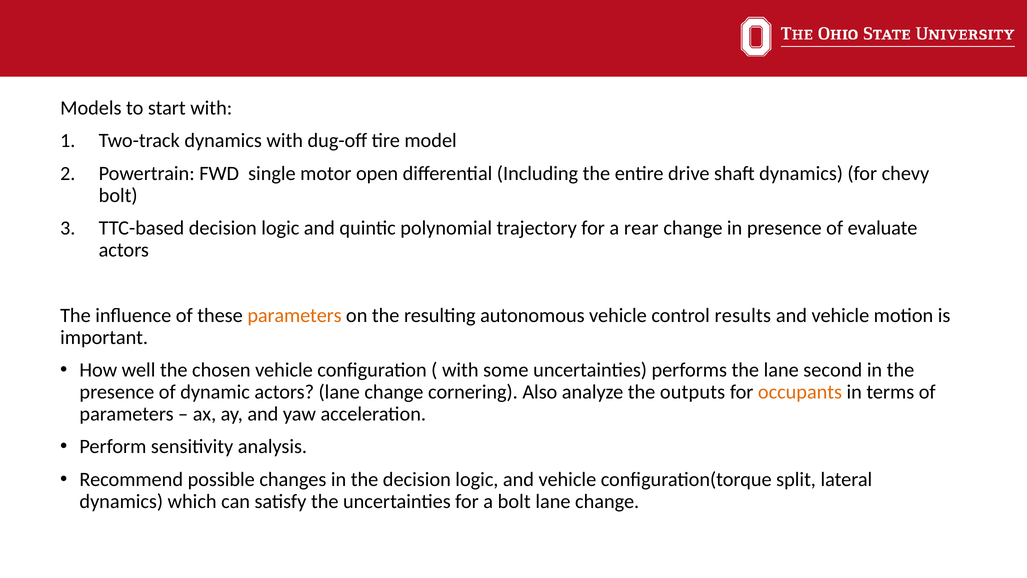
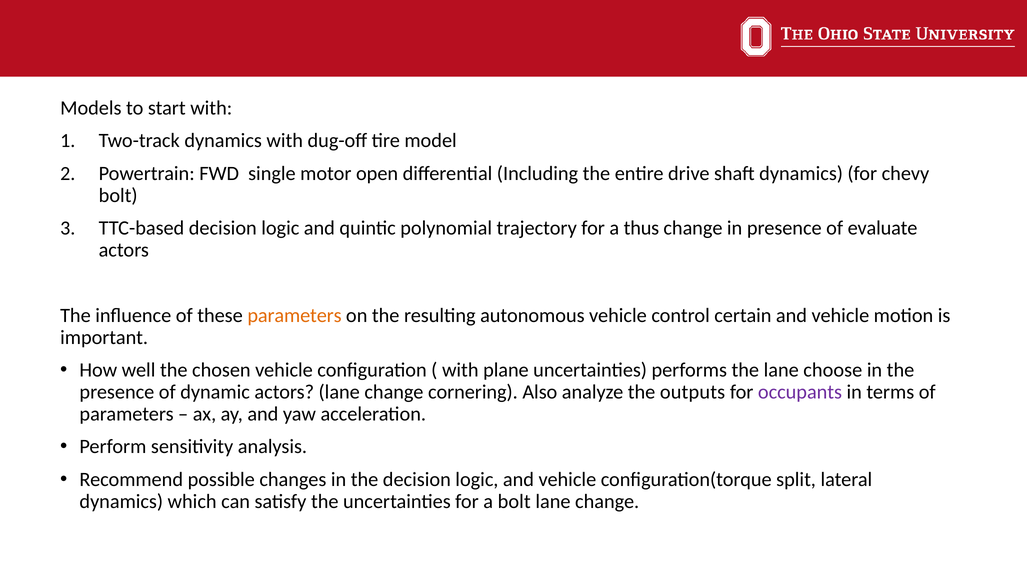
rear: rear -> thus
results: results -> certain
some: some -> plane
second: second -> choose
occupants colour: orange -> purple
